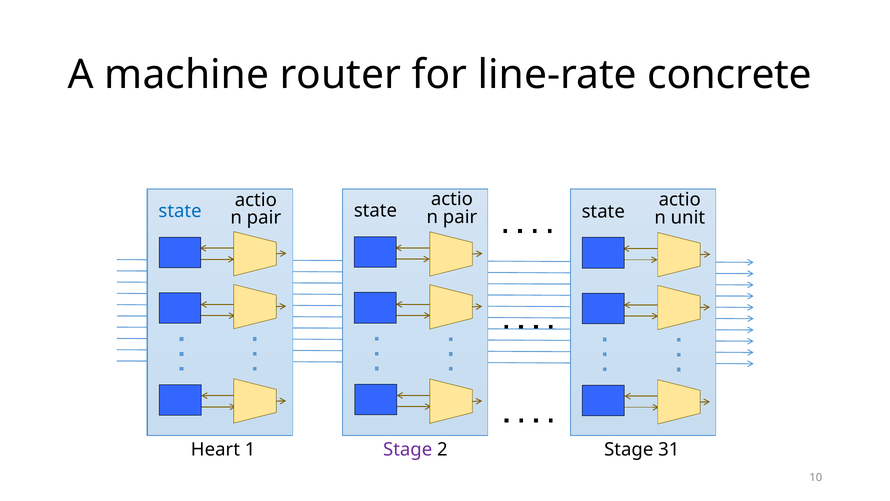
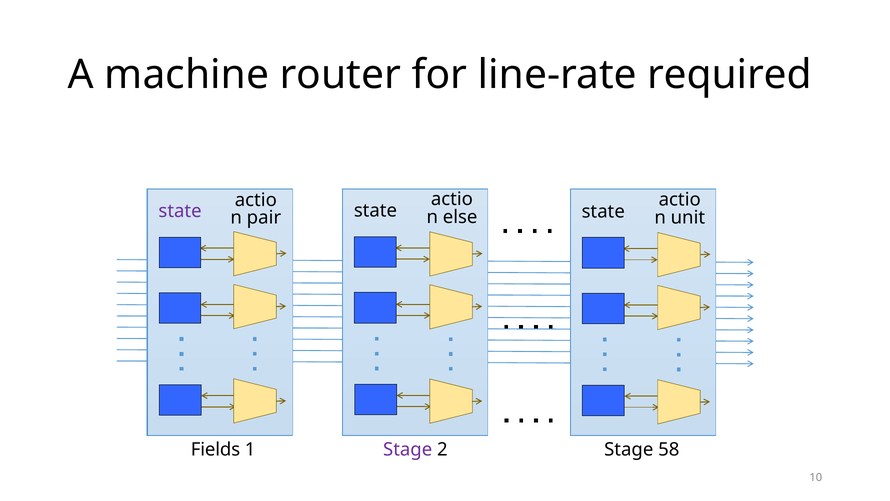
concrete: concrete -> required
state at (180, 211) colour: blue -> purple
pair at (460, 217): pair -> else
Heart: Heart -> Fields
31: 31 -> 58
